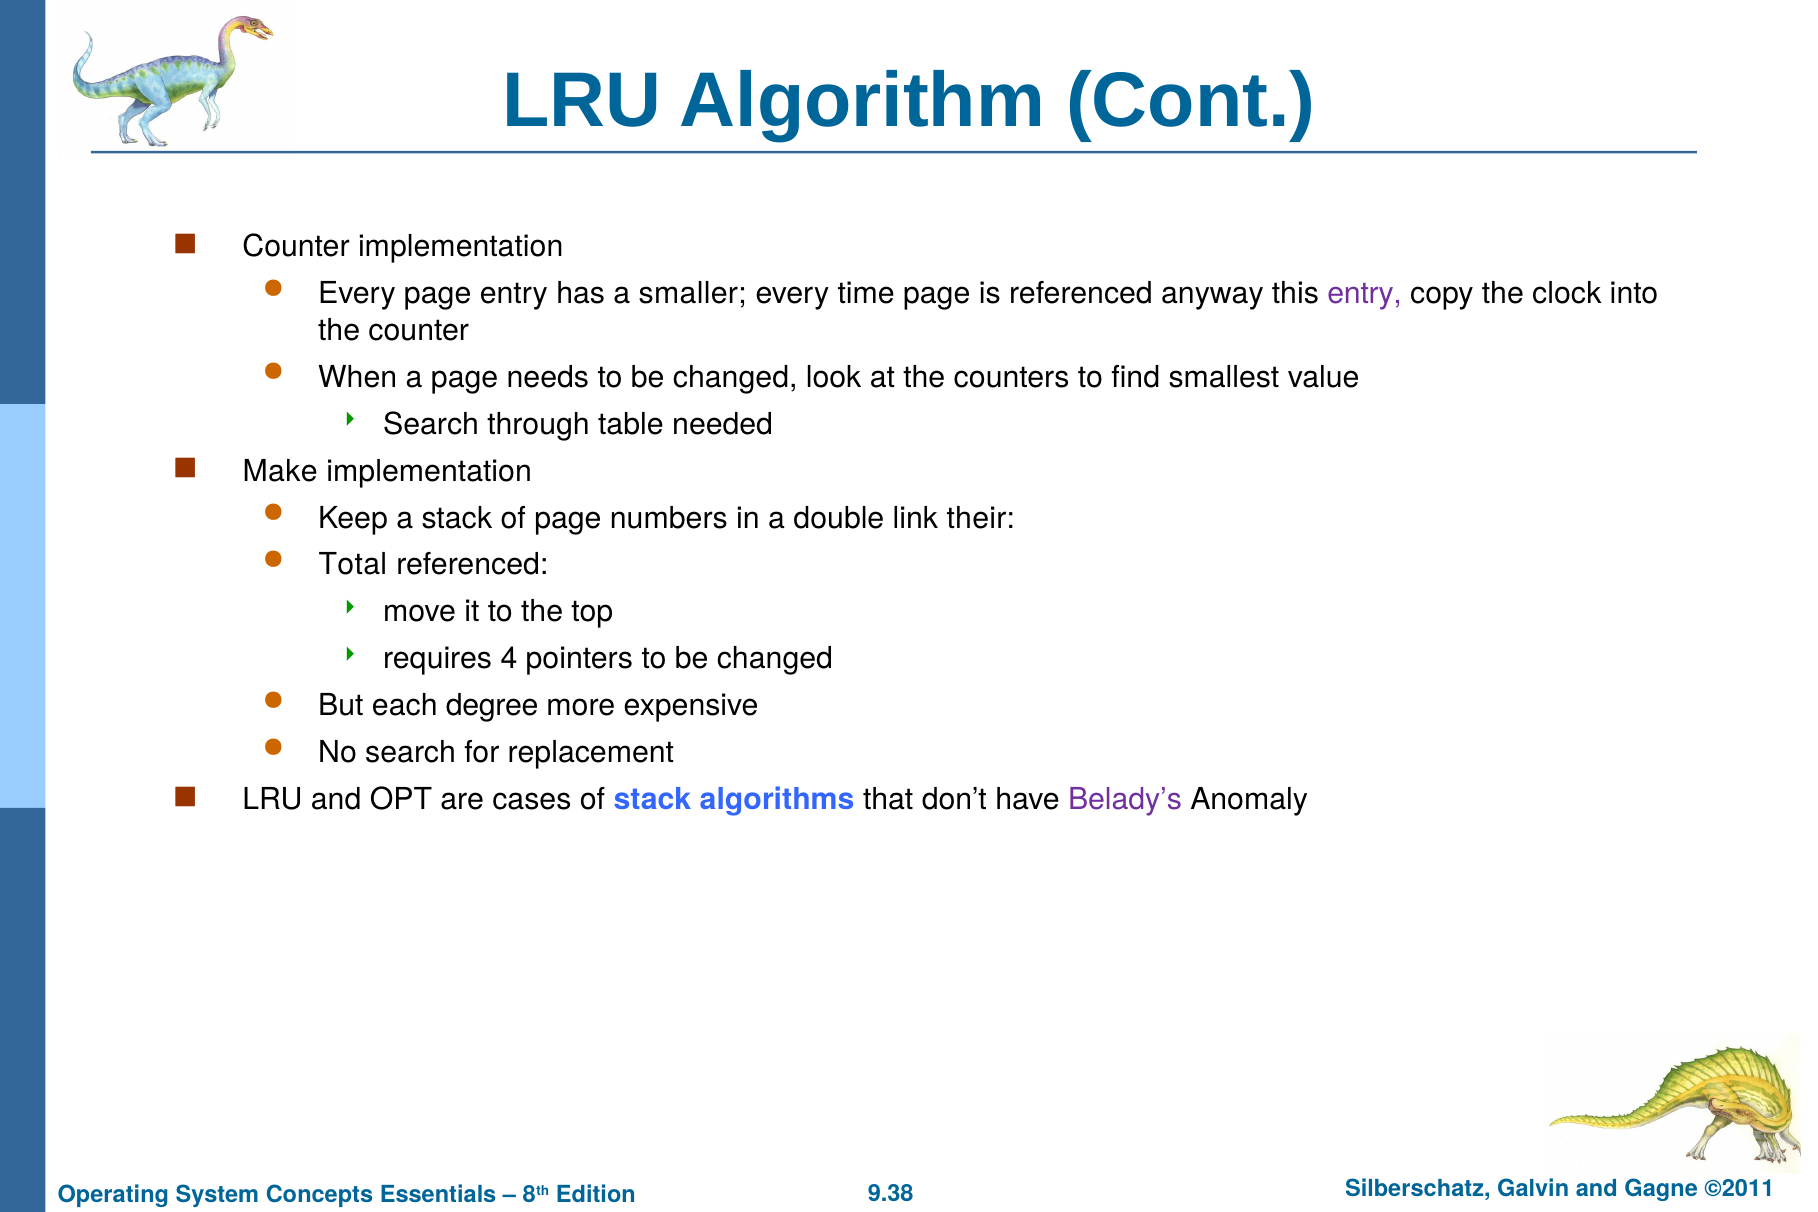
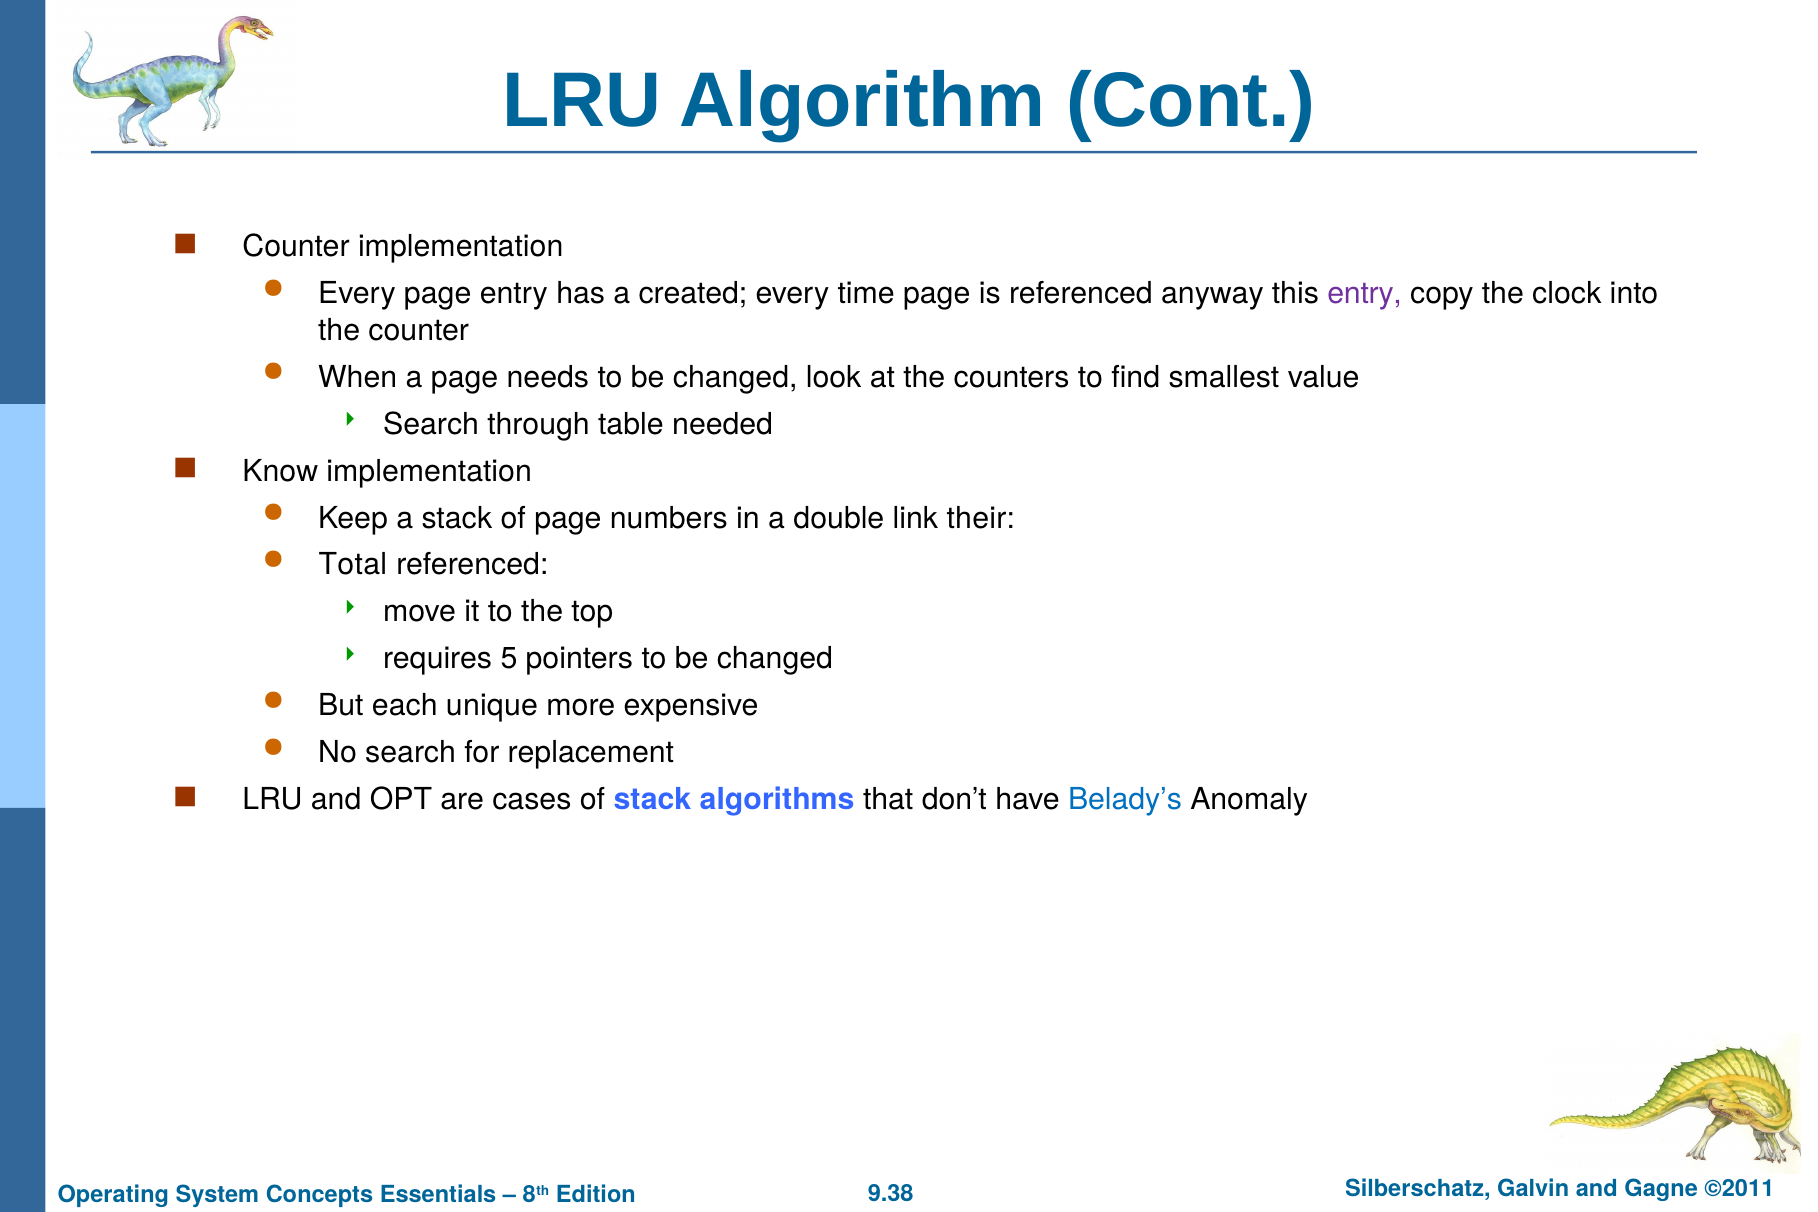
smaller: smaller -> created
Make: Make -> Know
4: 4 -> 5
degree: degree -> unique
Belady’s colour: purple -> blue
